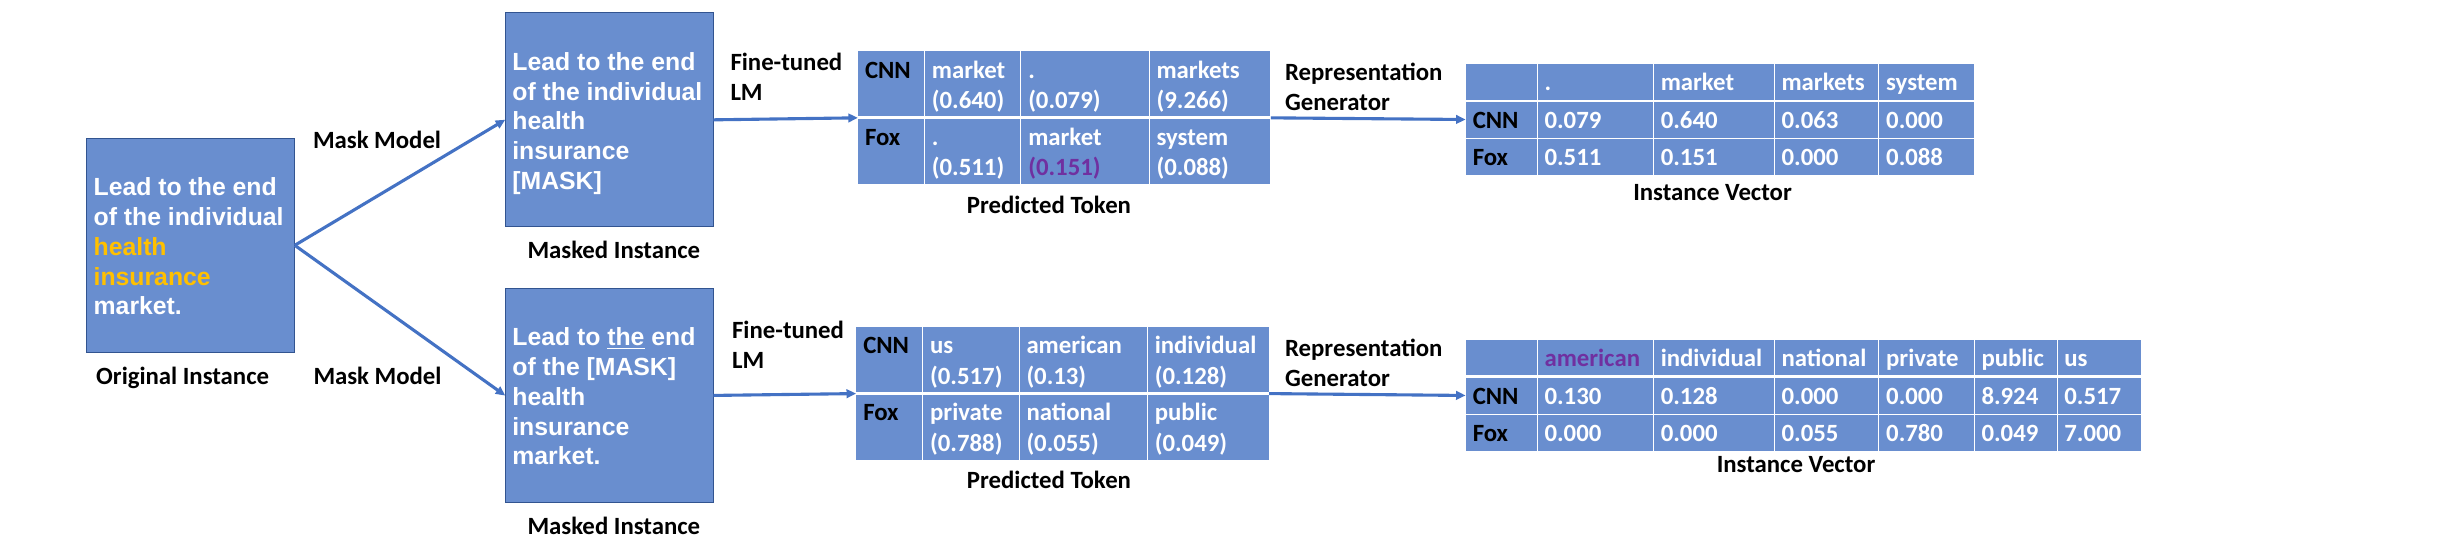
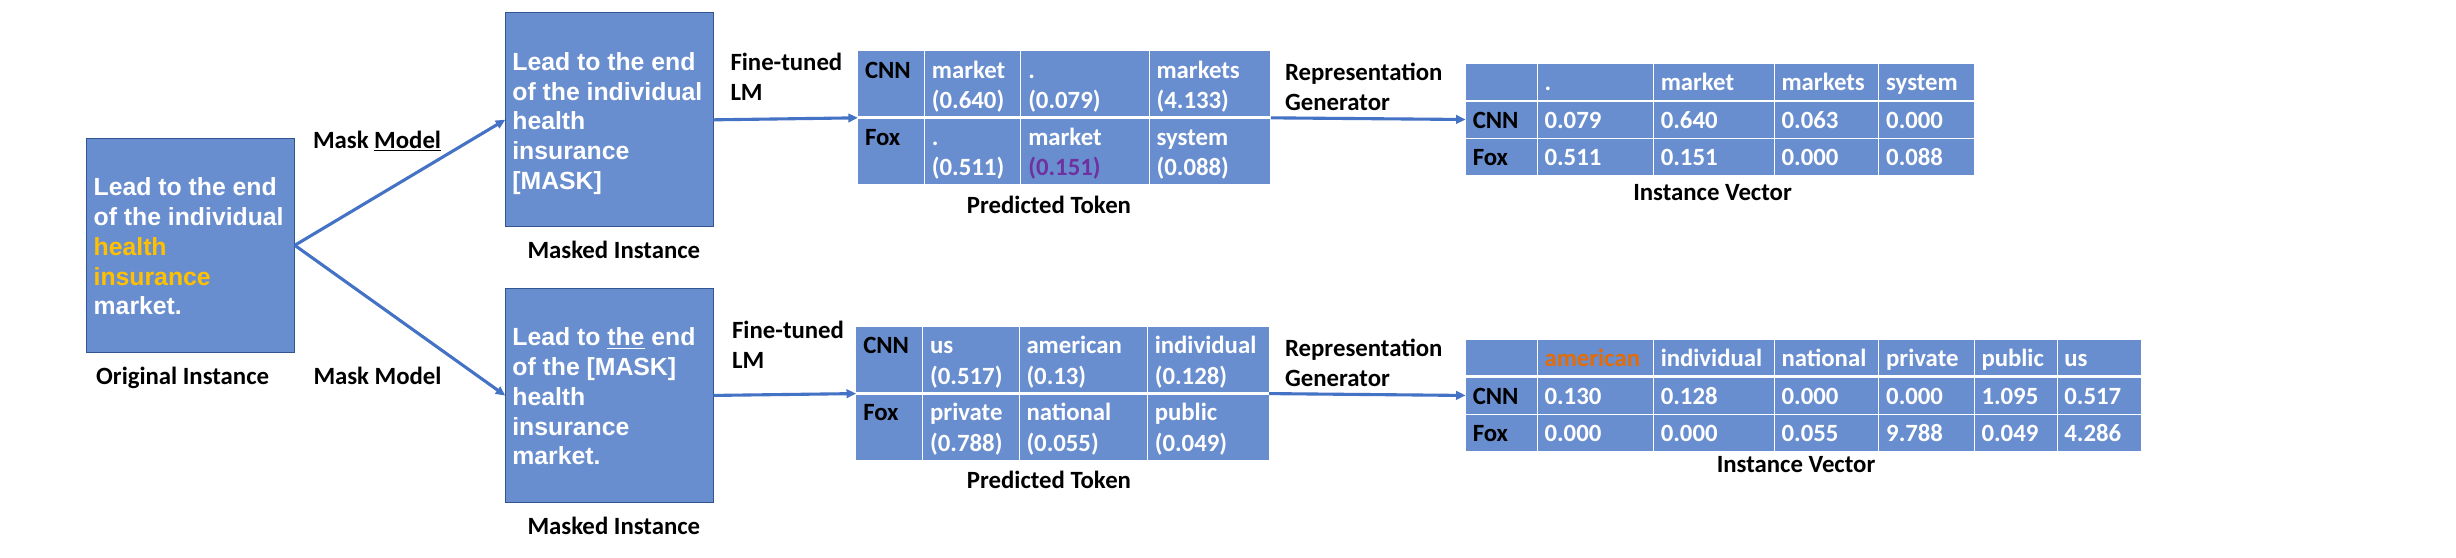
9.266: 9.266 -> 4.133
Model at (408, 140) underline: none -> present
american at (1592, 359) colour: purple -> orange
8.924: 8.924 -> 1.095
0.780: 0.780 -> 9.788
7.000: 7.000 -> 4.286
